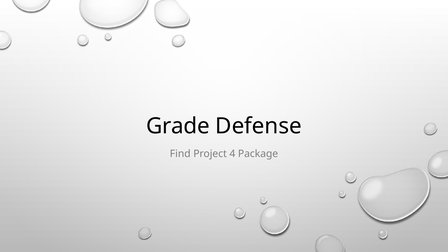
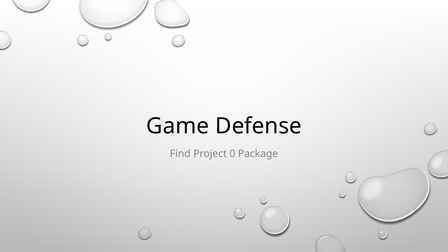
Grade: Grade -> Game
4: 4 -> 0
